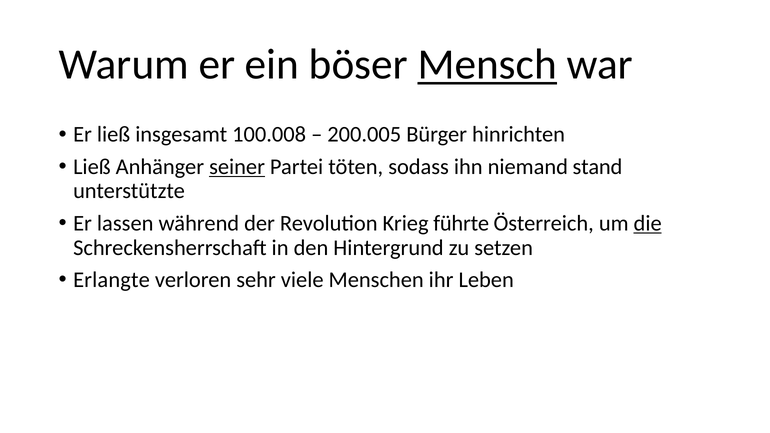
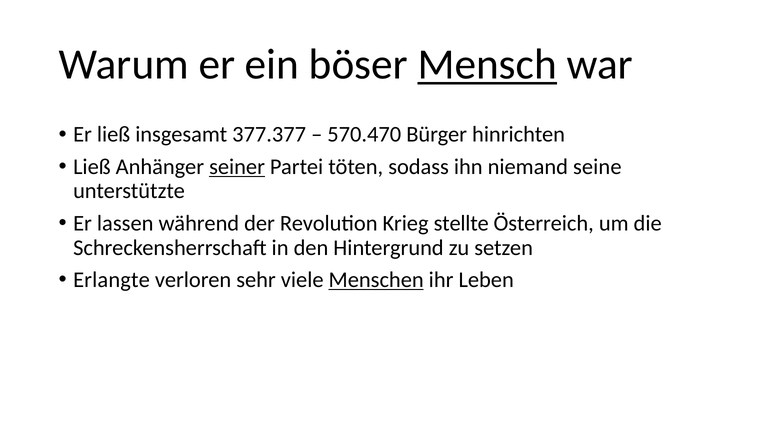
100.008: 100.008 -> 377.377
200.005: 200.005 -> 570.470
stand: stand -> seine
führte: führte -> stellte
die underline: present -> none
Menschen underline: none -> present
